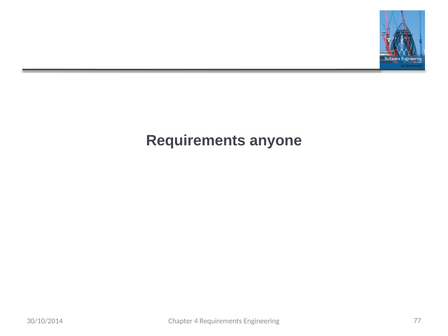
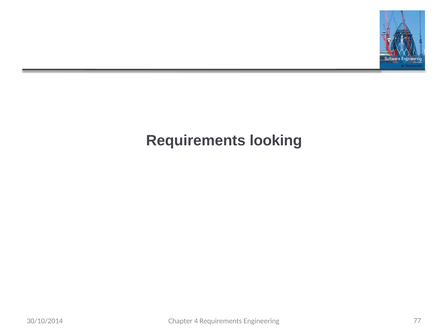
anyone: anyone -> looking
